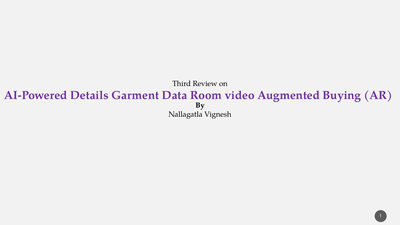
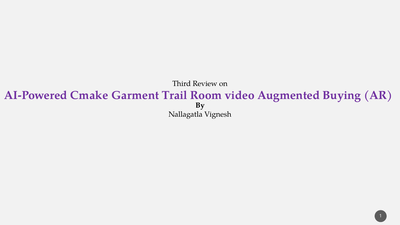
Details: Details -> Cmake
Data: Data -> Trail
